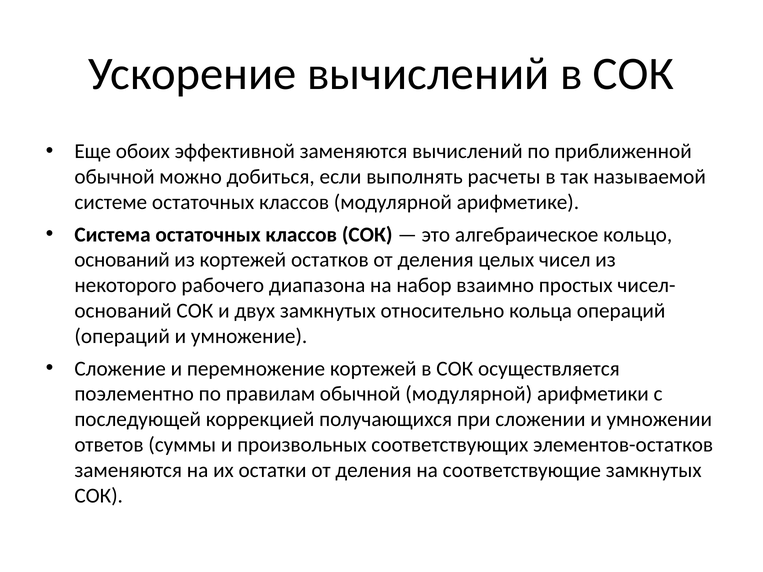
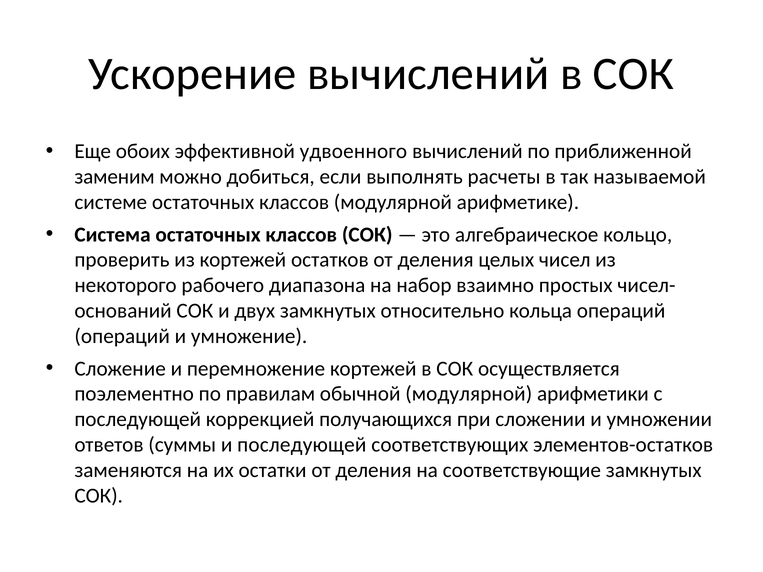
эффективной заменяются: заменяются -> удвоенного
обычной at (114, 177): обычной -> заменим
оснований at (122, 260): оснований -> проверить
и произвольных: произвольных -> последующей
